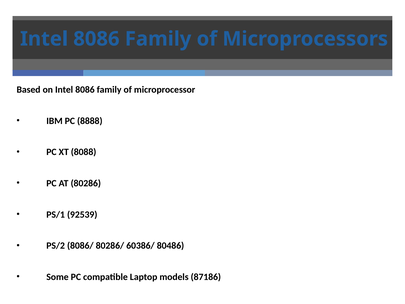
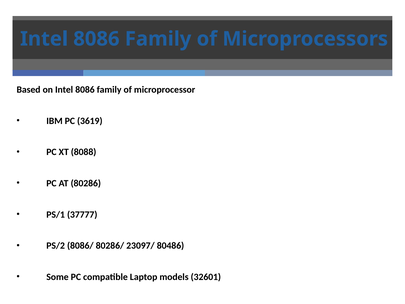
8888: 8888 -> 3619
92539: 92539 -> 37777
60386/: 60386/ -> 23097/
87186: 87186 -> 32601
